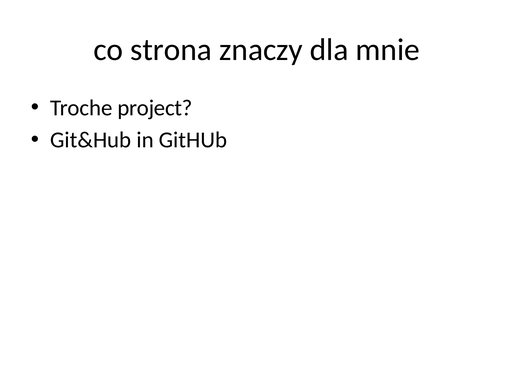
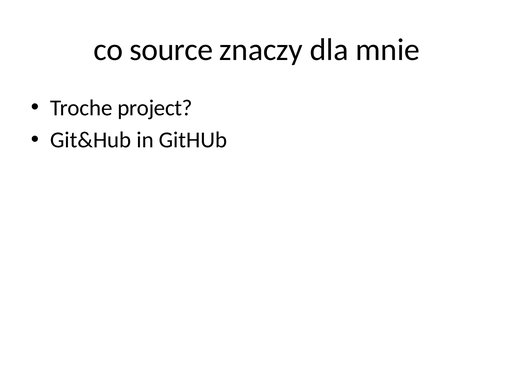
strona: strona -> source
